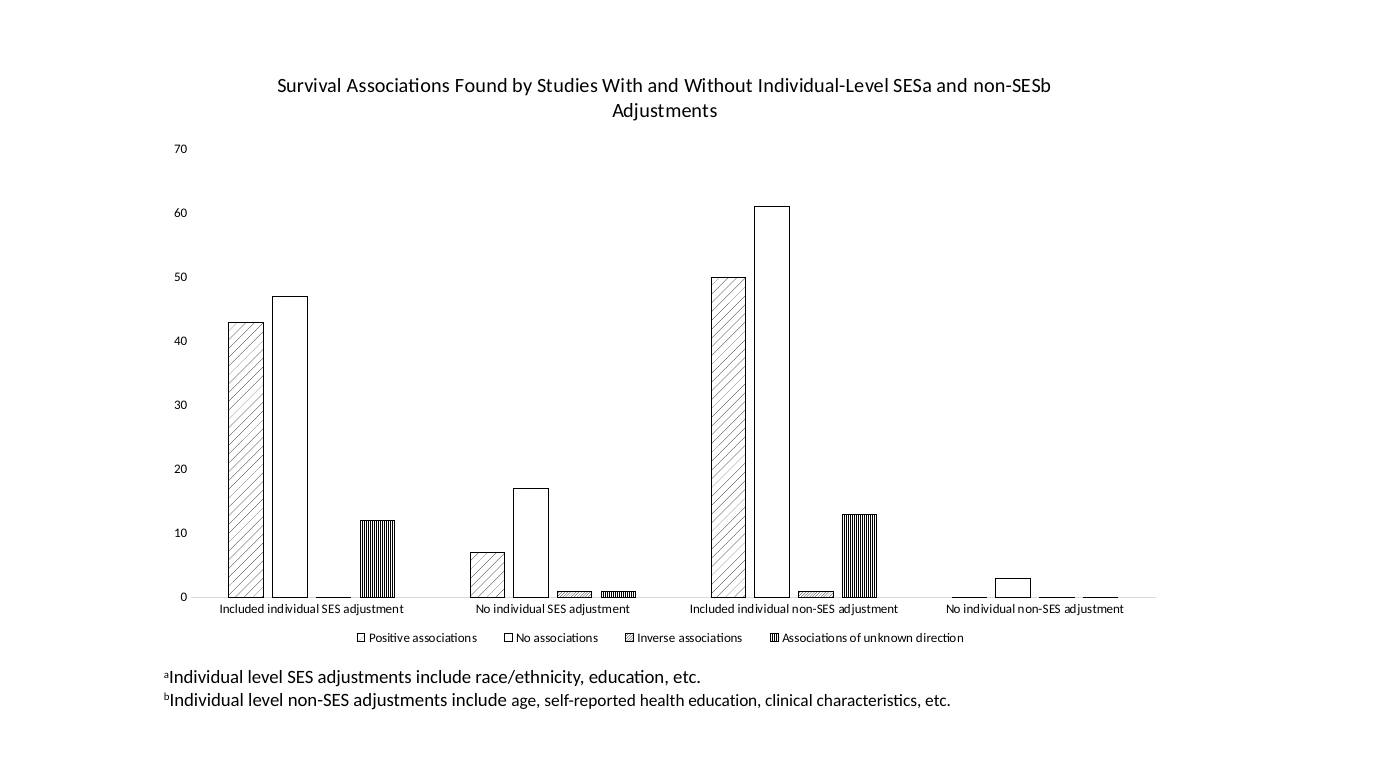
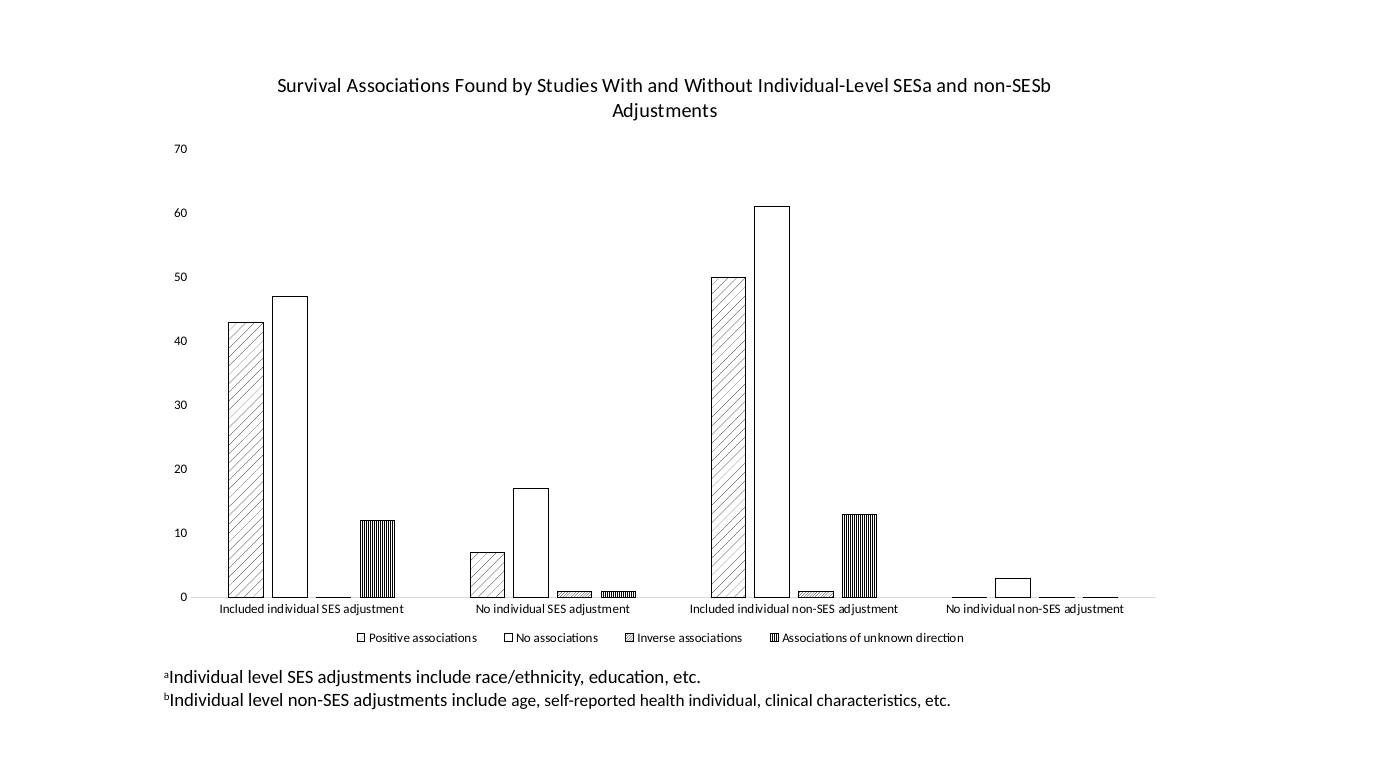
health education: education -> individual
